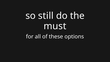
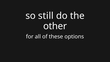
must: must -> other
